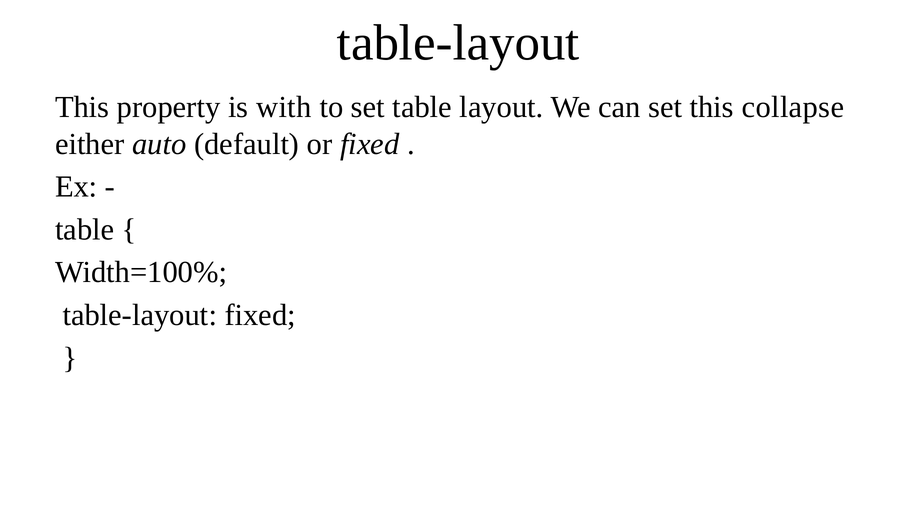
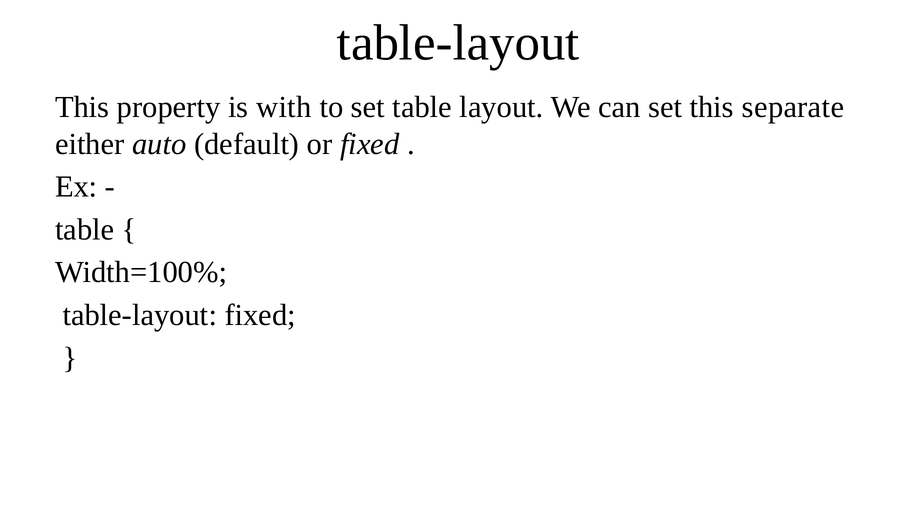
collapse: collapse -> separate
